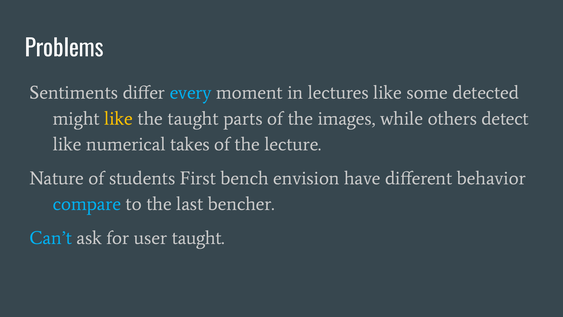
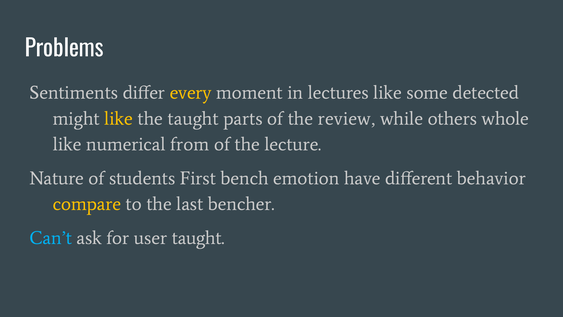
every colour: light blue -> yellow
images: images -> review
detect: detect -> whole
takes: takes -> from
envision: envision -> emotion
compare colour: light blue -> yellow
